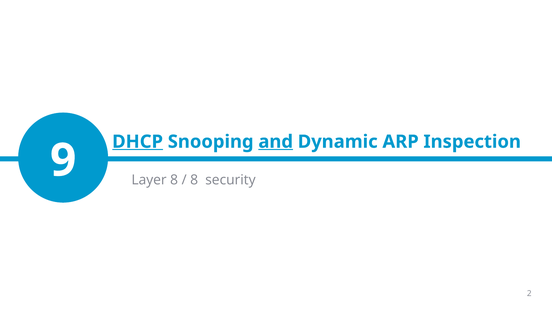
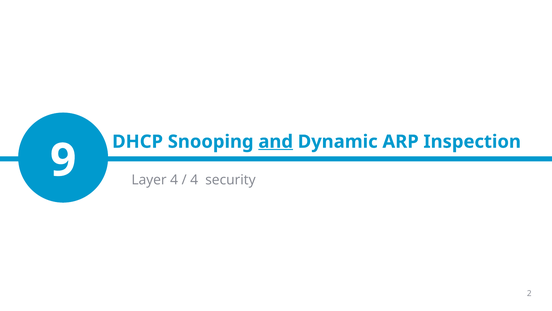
DHCP underline: present -> none
Layer 8: 8 -> 4
8 at (194, 180): 8 -> 4
